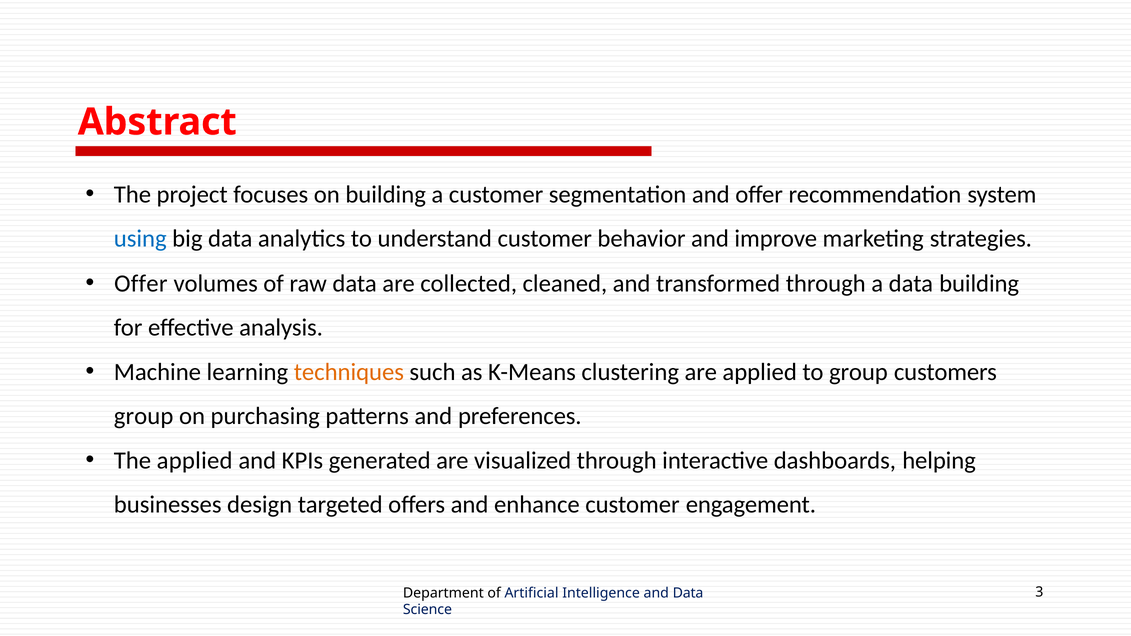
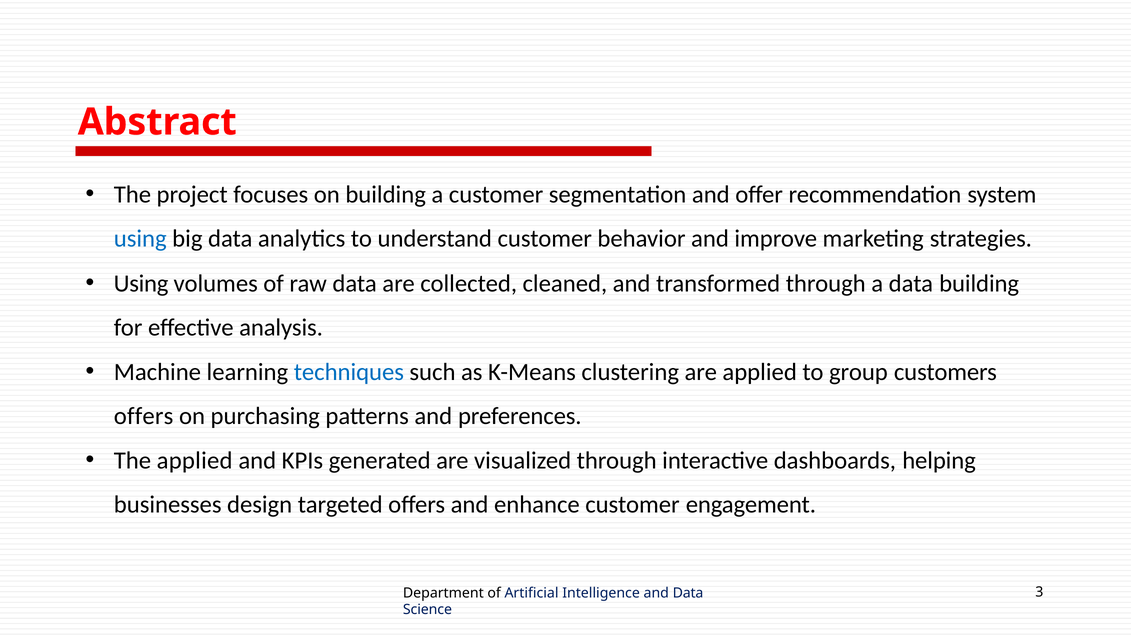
Offer at (141, 284): Offer -> Using
techniques colour: orange -> blue
group at (144, 416): group -> offers
